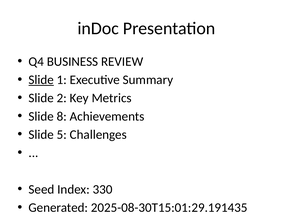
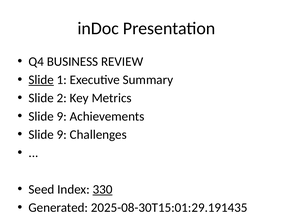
8 at (62, 116): 8 -> 9
5 at (62, 134): 5 -> 9
330 underline: none -> present
